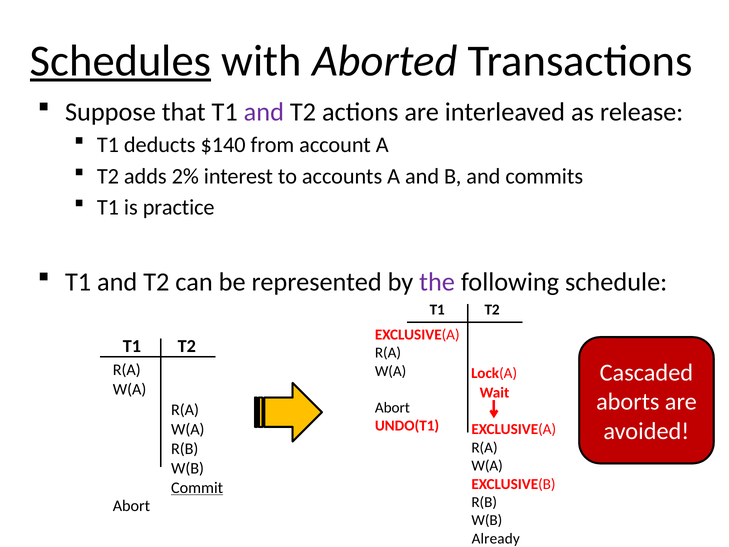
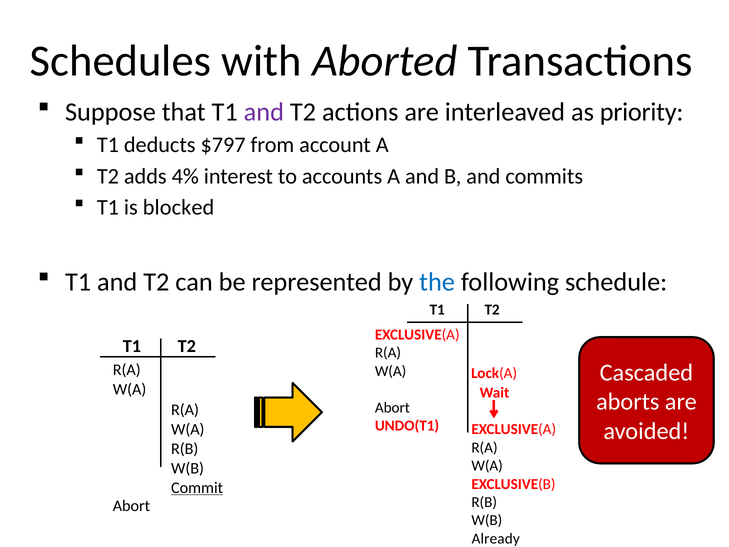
Schedules underline: present -> none
release: release -> priority
$140: $140 -> $797
2%: 2% -> 4%
practice: practice -> blocked
the colour: purple -> blue
